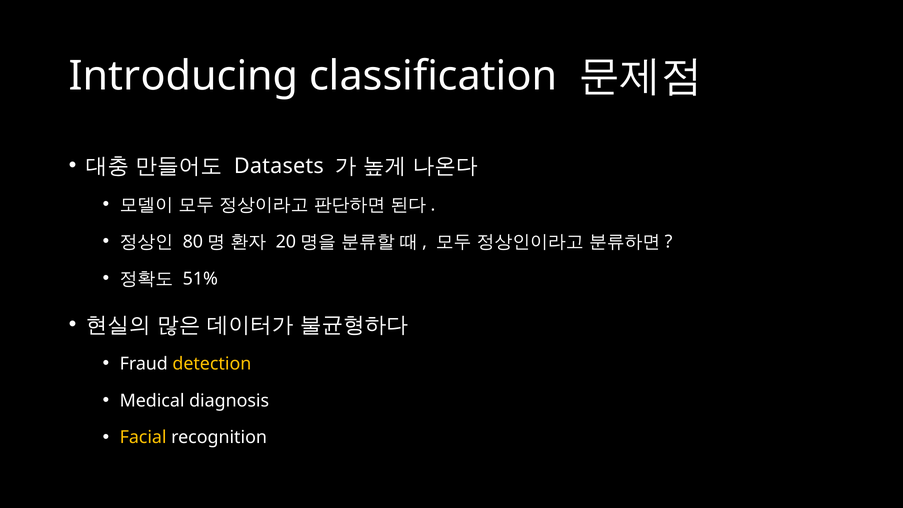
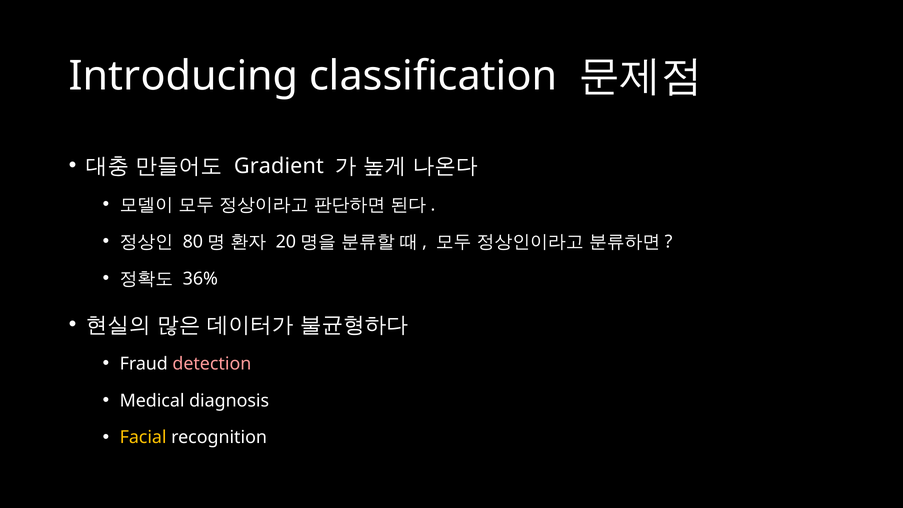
Datasets: Datasets -> Gradient
51%: 51% -> 36%
detection colour: yellow -> pink
